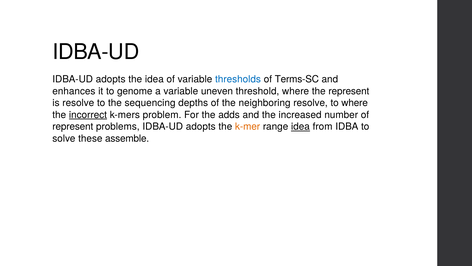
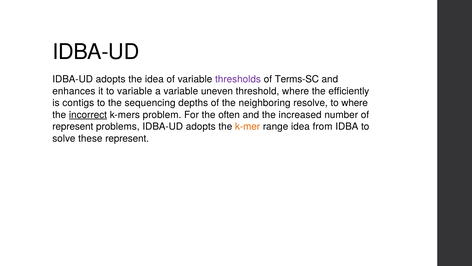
thresholds colour: blue -> purple
to genome: genome -> variable
the represent: represent -> efficiently
is resolve: resolve -> contigs
adds: adds -> often
idea at (300, 126) underline: present -> none
these assemble: assemble -> represent
